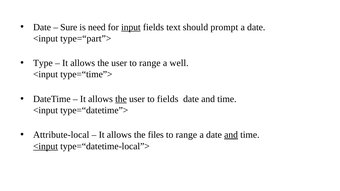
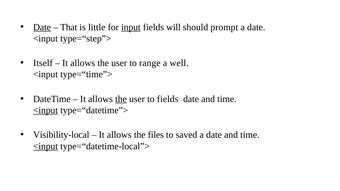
Date at (42, 27) underline: none -> present
Sure: Sure -> That
need: need -> little
text: text -> will
type=“part”>: type=“part”> -> type=“step”>
Type: Type -> Itself
<input at (46, 110) underline: none -> present
Attribute-local: Attribute-local -> Visibility-local
range at (186, 135): range -> saved
and at (231, 135) underline: present -> none
